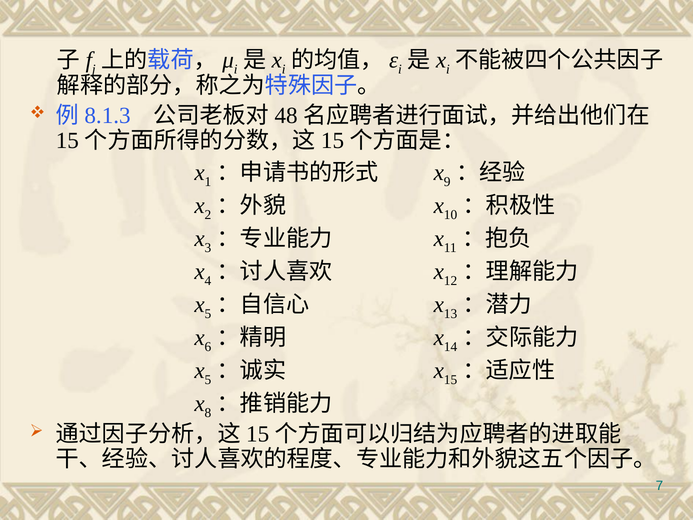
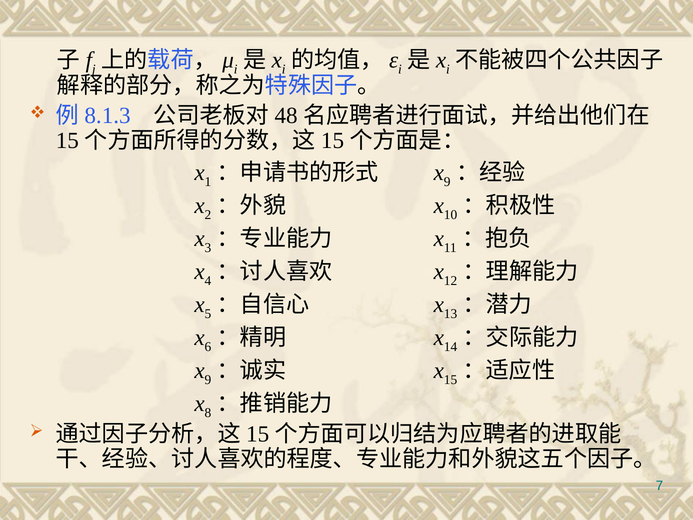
5 at (208, 379): 5 -> 9
